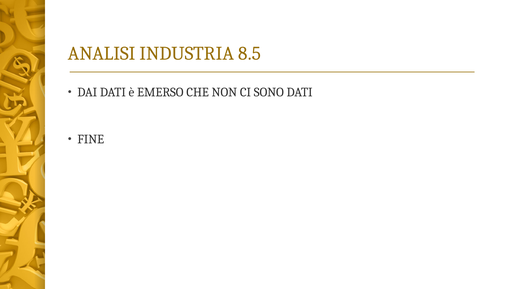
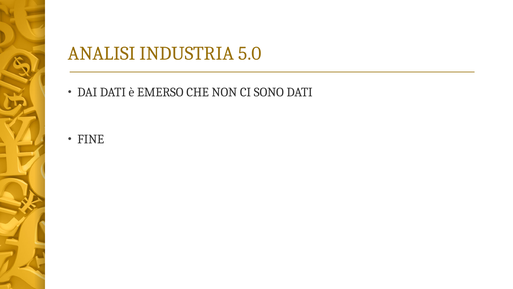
8.5: 8.5 -> 5.0
